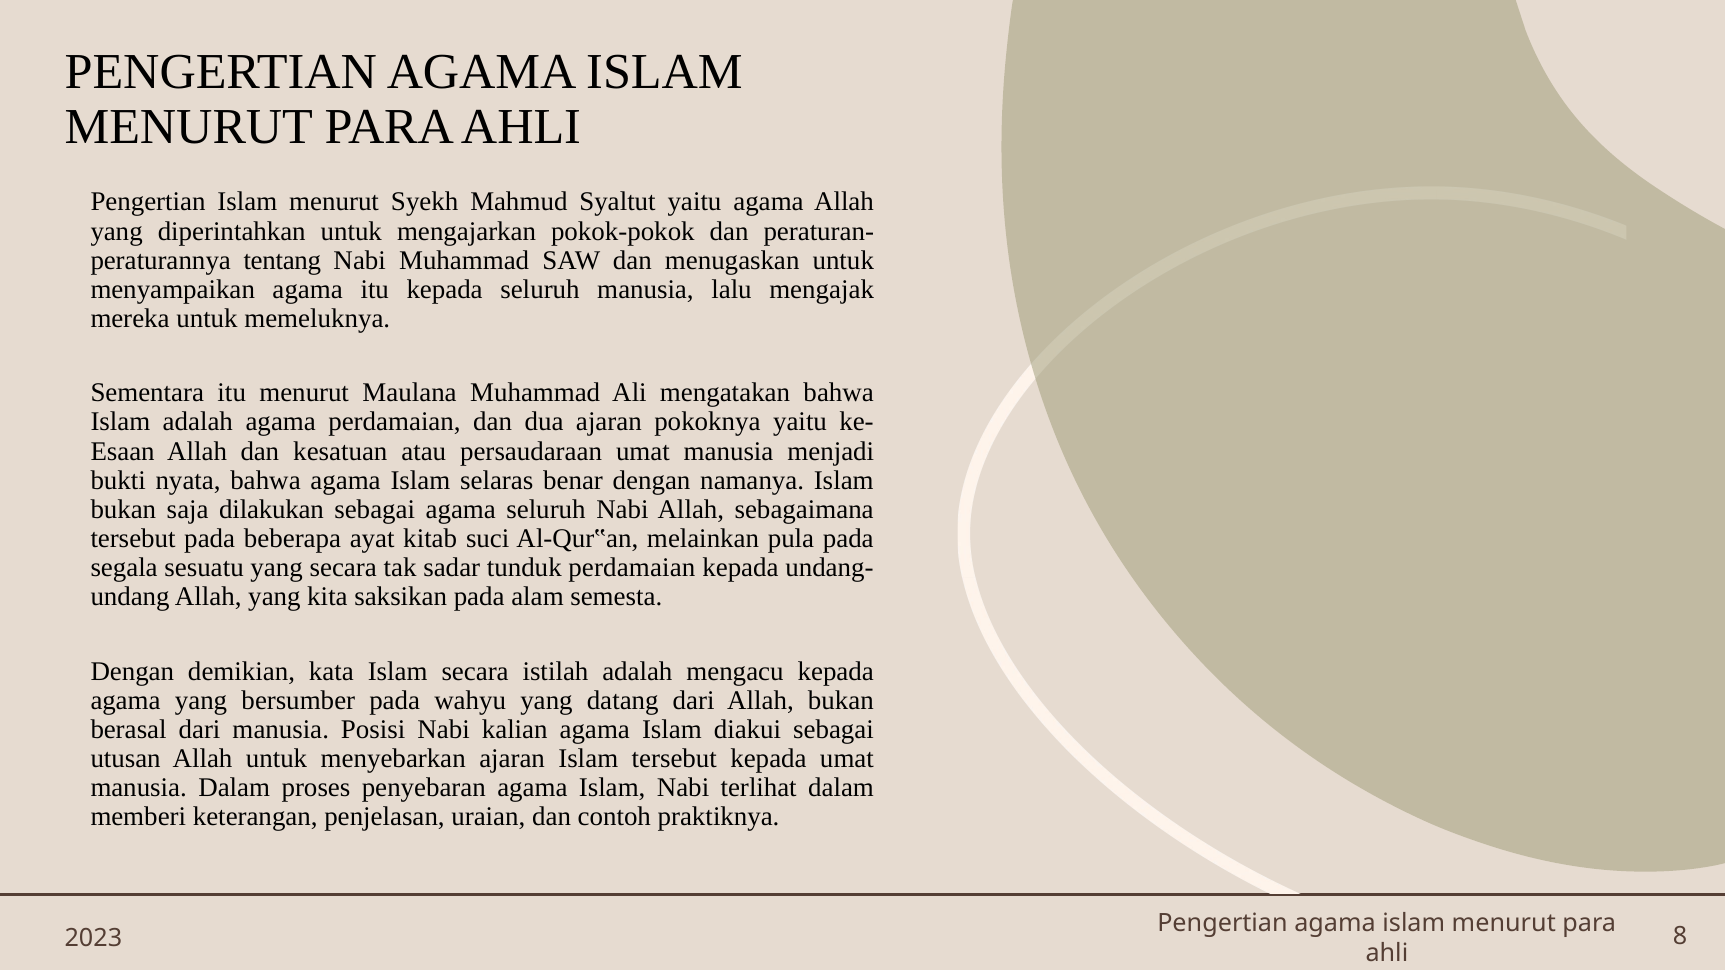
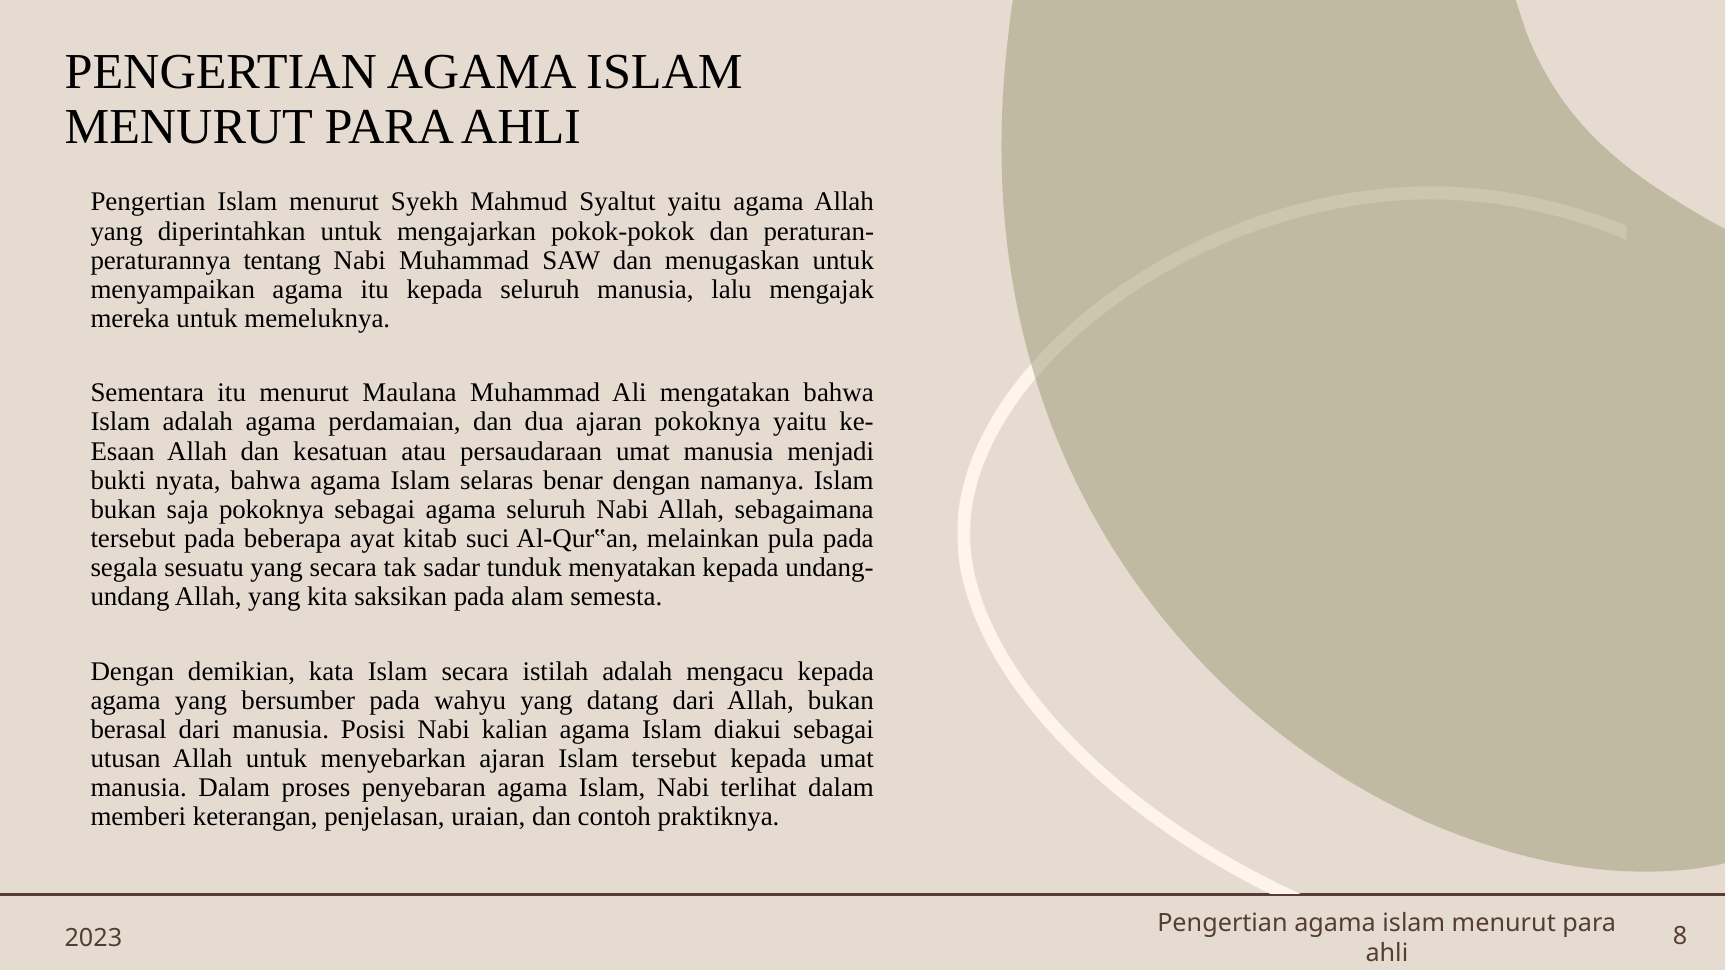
saja dilakukan: dilakukan -> pokoknya
tunduk perdamaian: perdamaian -> menyatakan
